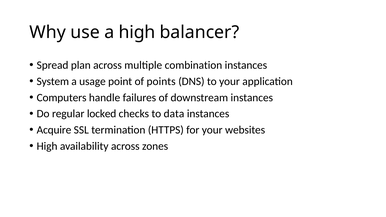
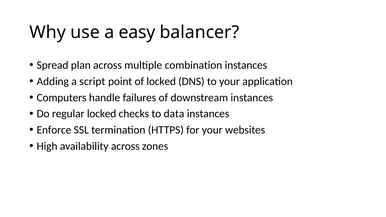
a high: high -> easy
System: System -> Adding
usage: usage -> script
of points: points -> locked
Acquire: Acquire -> Enforce
